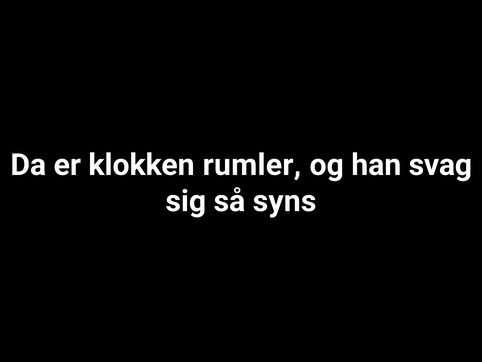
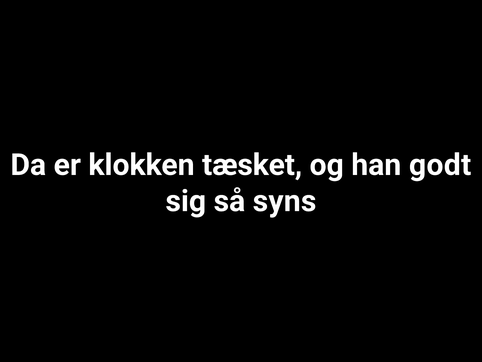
rumler: rumler -> tæsket
svag: svag -> godt
